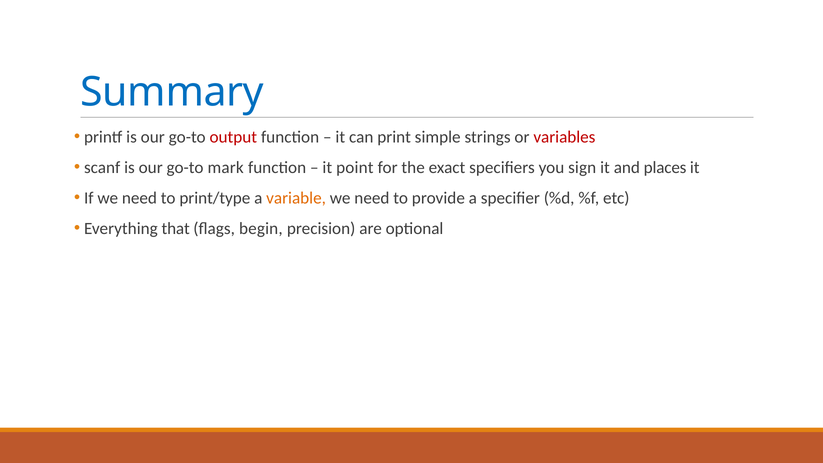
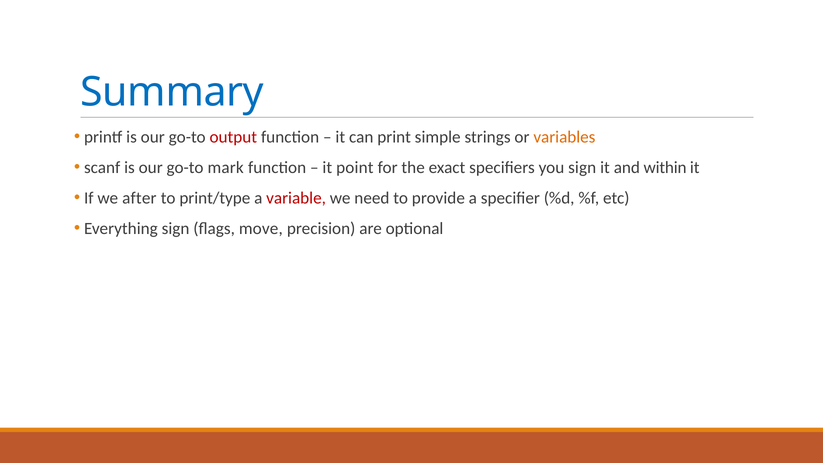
variables colour: red -> orange
places: places -> within
If we need: need -> after
variable colour: orange -> red
Everything that: that -> sign
begin: begin -> move
